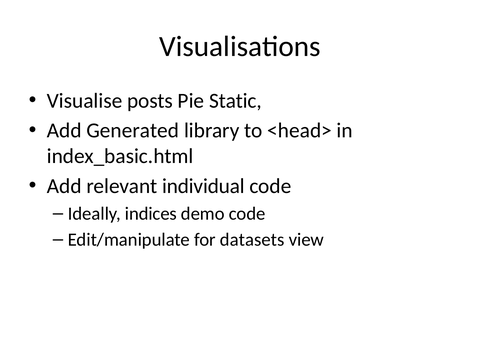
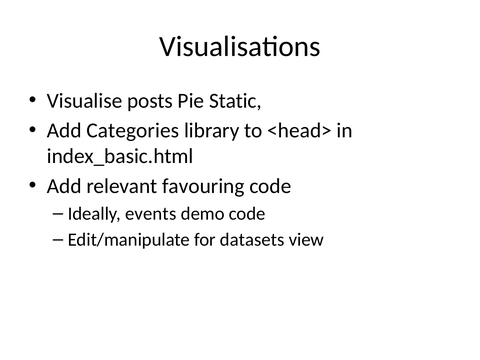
Generated: Generated -> Categories
individual: individual -> favouring
indices: indices -> events
